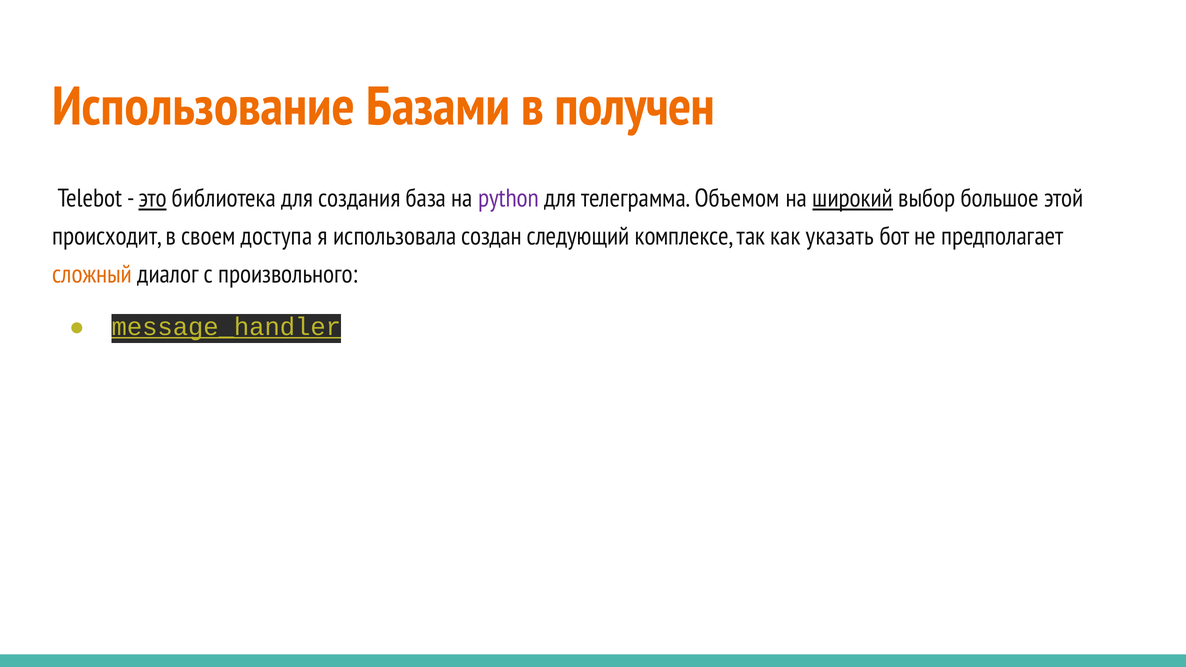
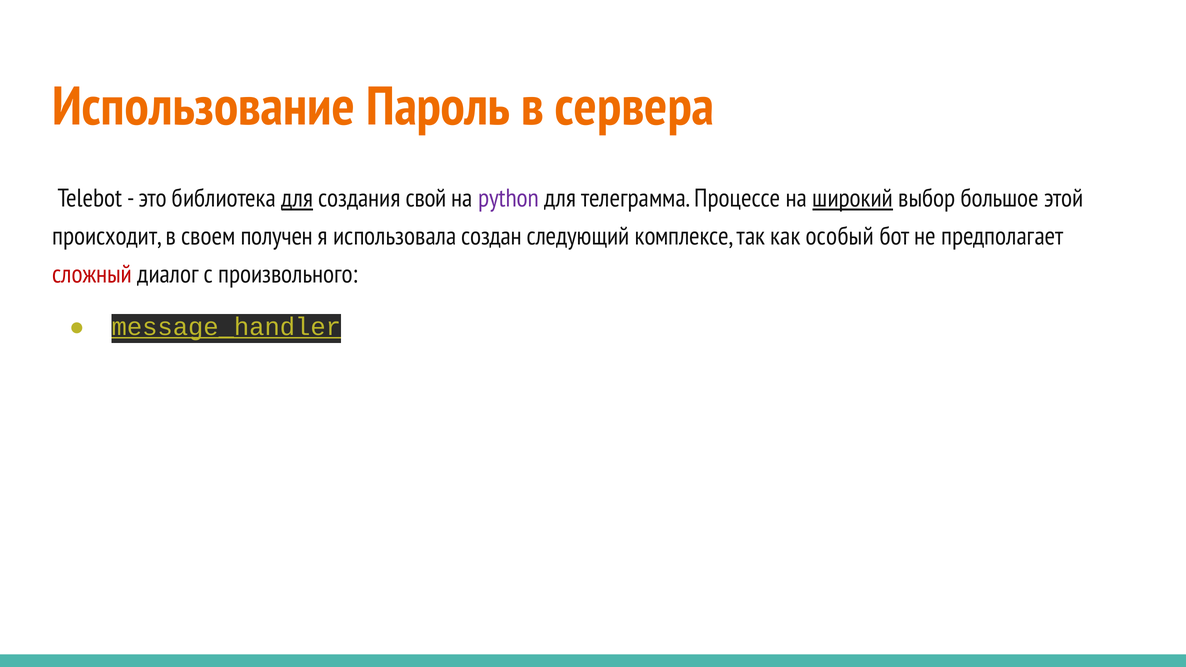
Базами: Базами -> Пароль
получен: получен -> сервера
это underline: present -> none
для at (297, 199) underline: none -> present
база: база -> свой
Объемом: Объемом -> Процессе
доступа: доступа -> получен
указать: указать -> особый
сложный colour: orange -> red
